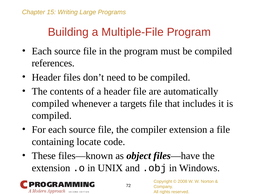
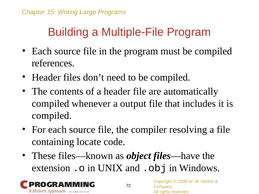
targets: targets -> output
compiler extension: extension -> resolving
